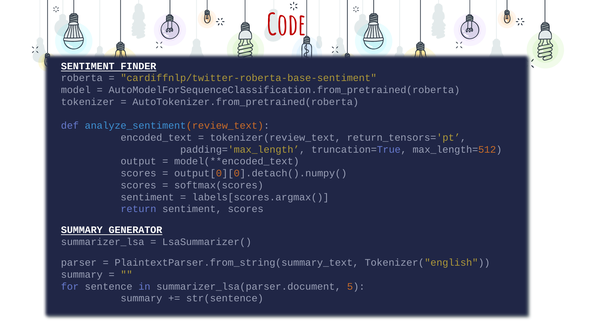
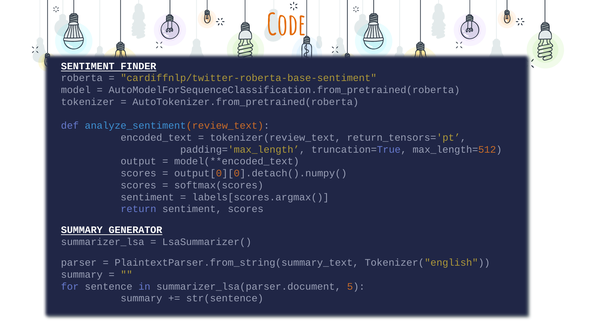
Code colour: red -> orange
